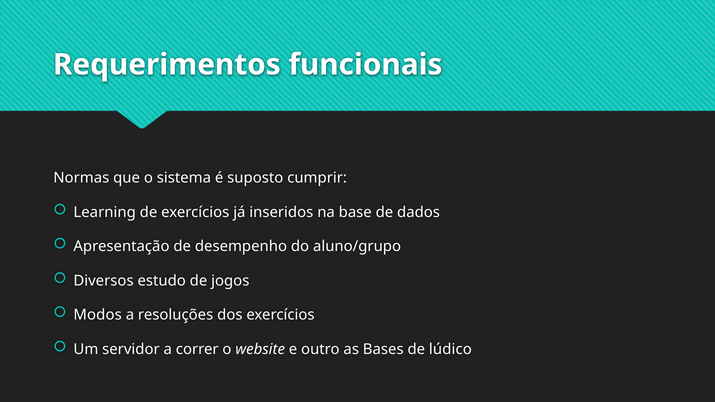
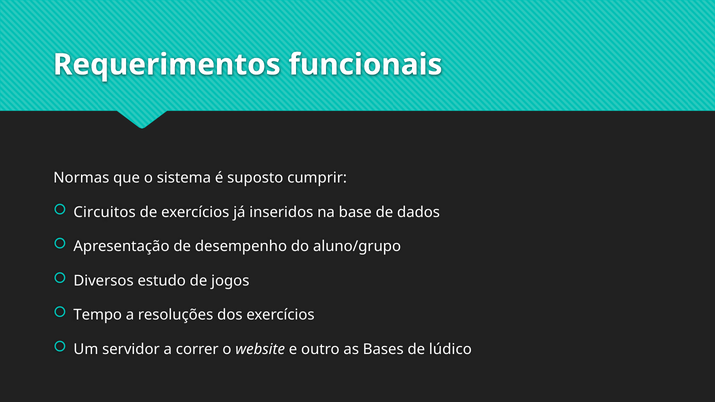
Learning: Learning -> Circuitos
Modos: Modos -> Tempo
